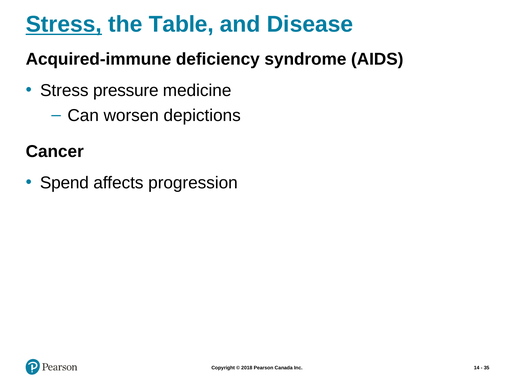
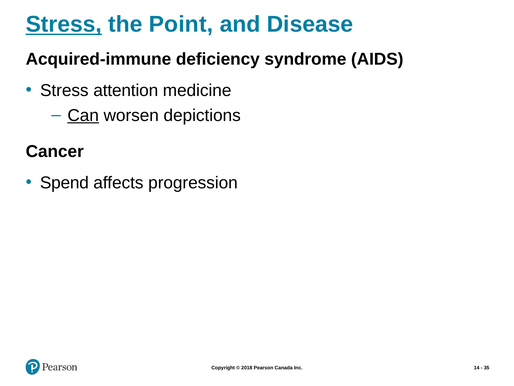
Table: Table -> Point
pressure: pressure -> attention
Can underline: none -> present
